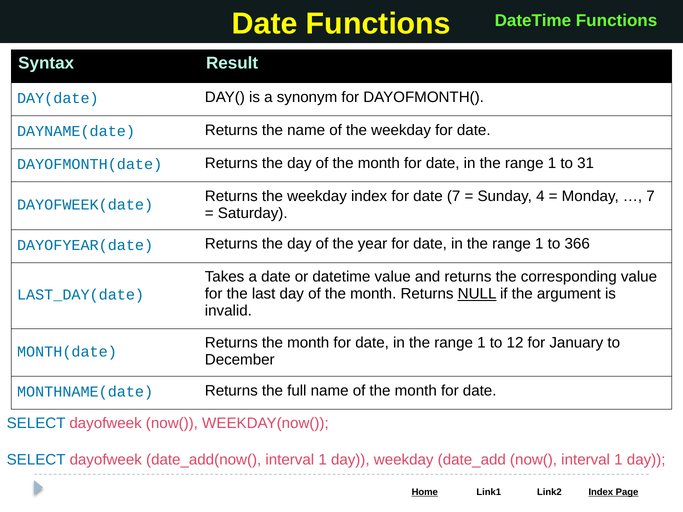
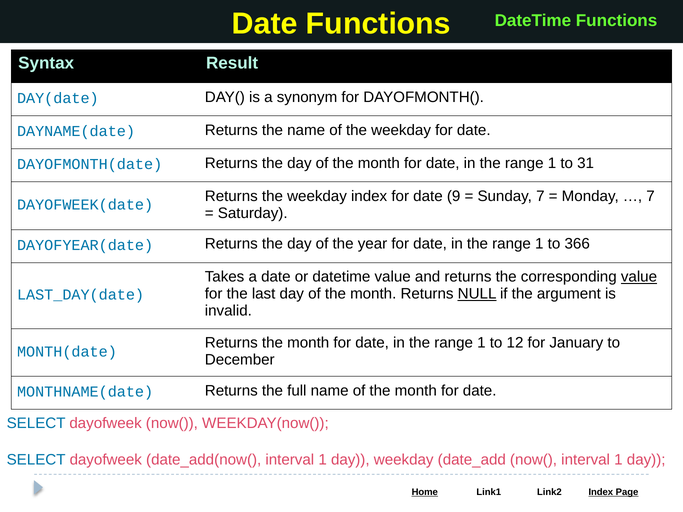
date 7: 7 -> 9
Sunday 4: 4 -> 7
value at (639, 277) underline: none -> present
